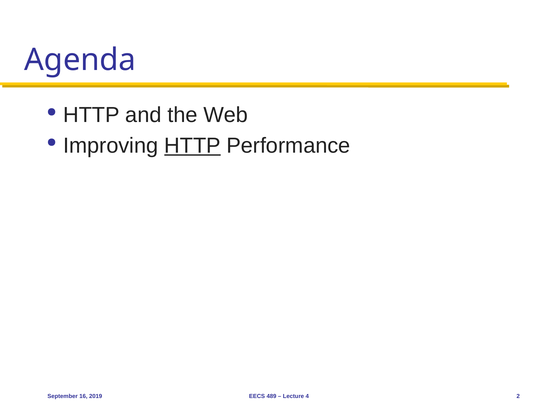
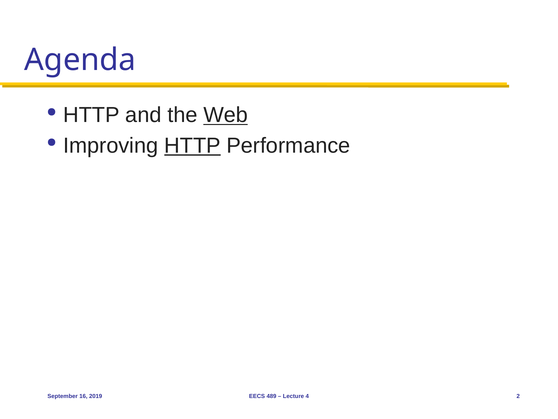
Web underline: none -> present
